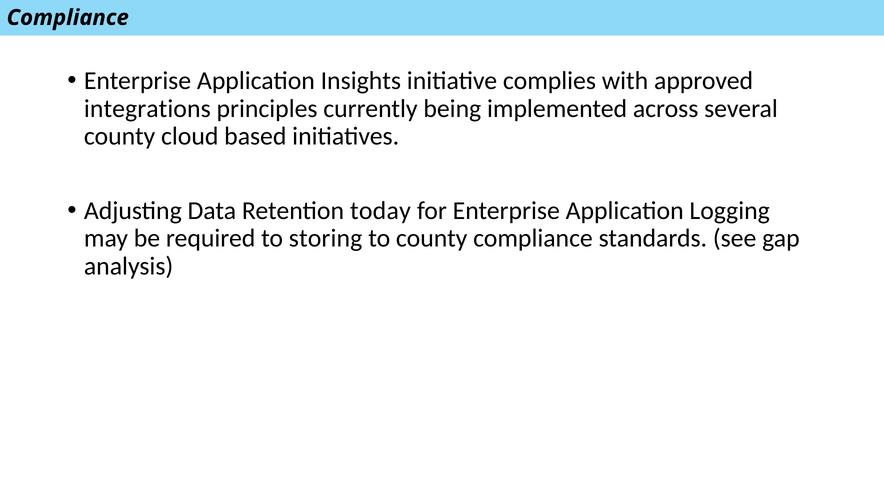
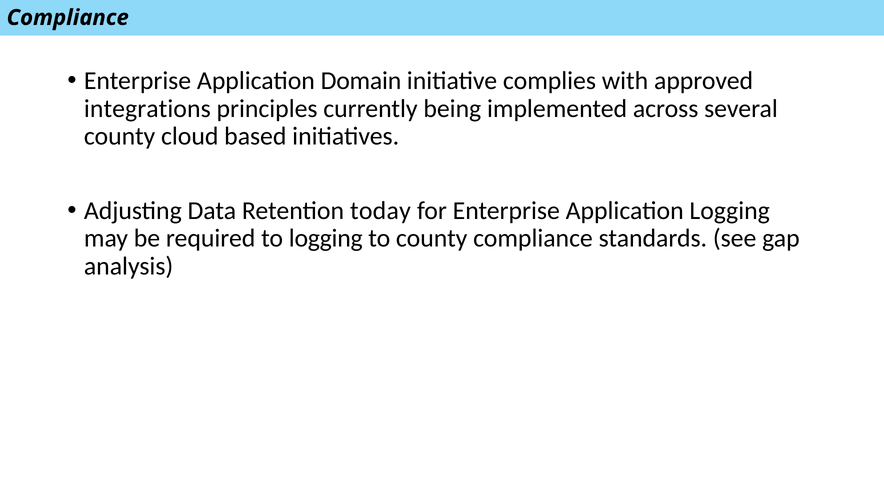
Insights: Insights -> Domain
to storing: storing -> logging
